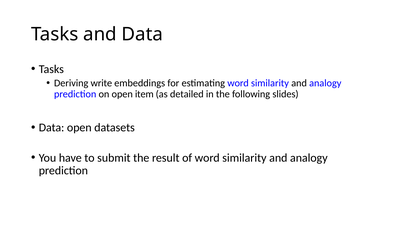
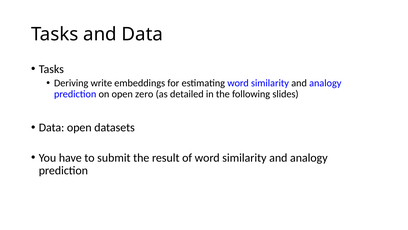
item: item -> zero
